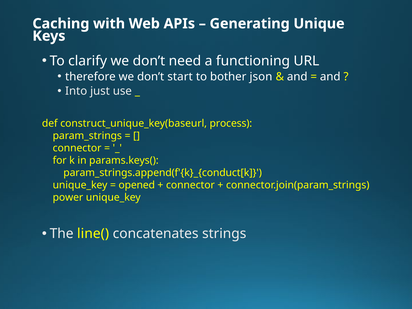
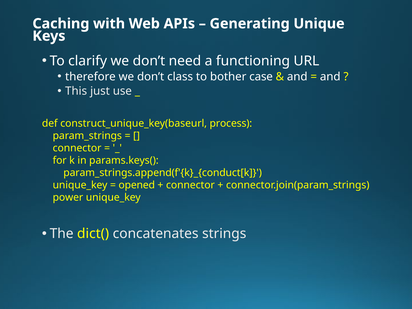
start: start -> class
json: json -> case
Into: Into -> This
line(: line( -> dict(
